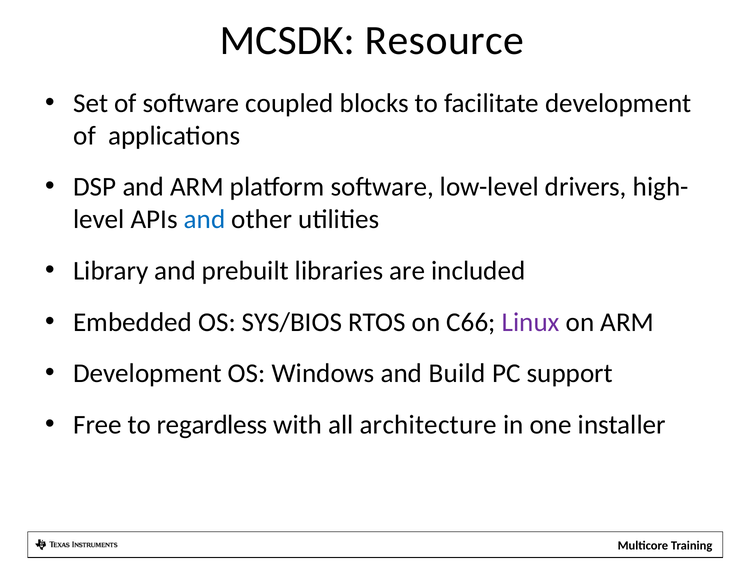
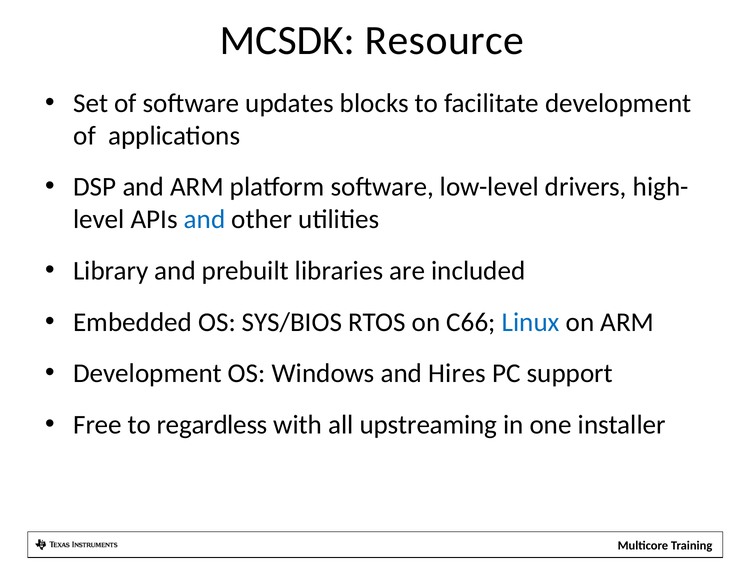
coupled: coupled -> updates
Linux colour: purple -> blue
Build: Build -> Hires
architecture: architecture -> upstreaming
